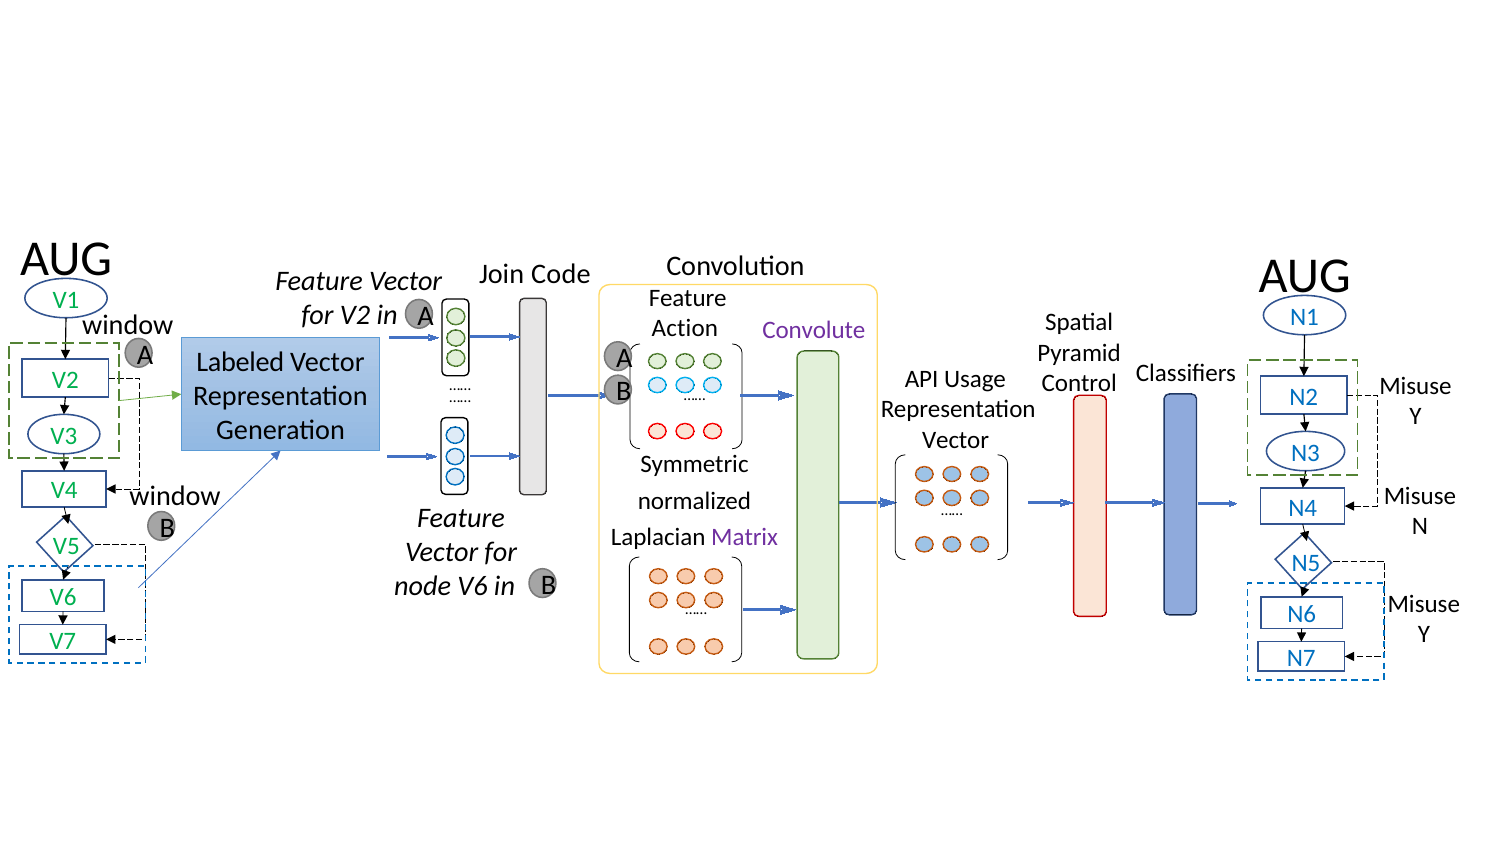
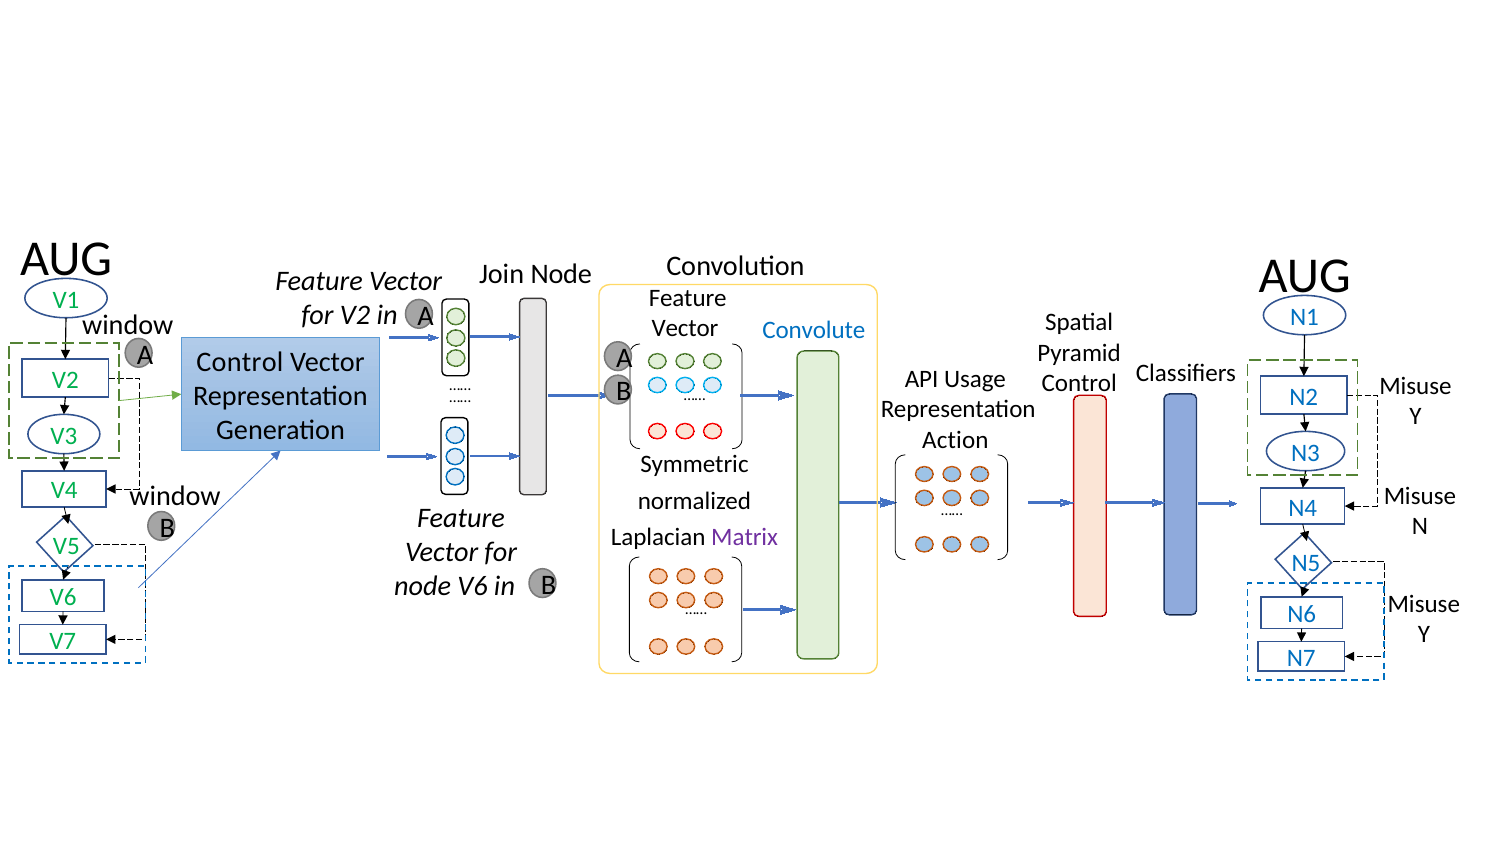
Join Code: Code -> Node
Action at (685, 328): Action -> Vector
Convolute colour: purple -> blue
Labeled at (240, 362): Labeled -> Control
Vector at (956, 440): Vector -> Action
